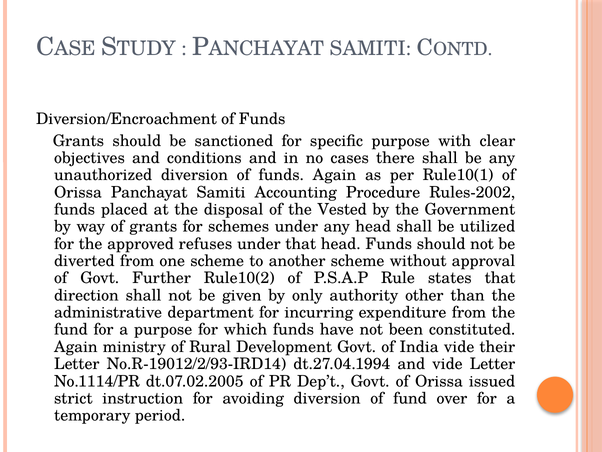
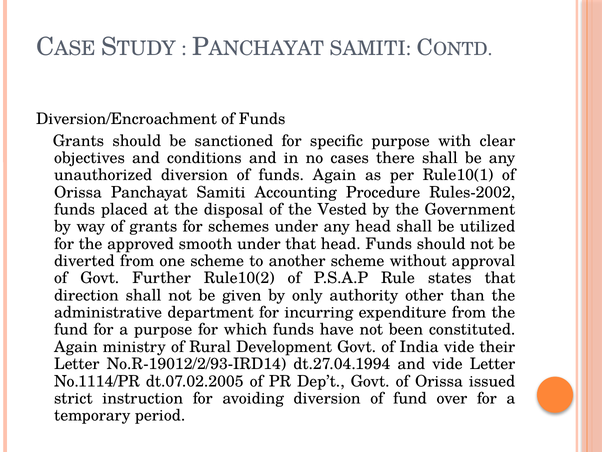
refuses: refuses -> smooth
